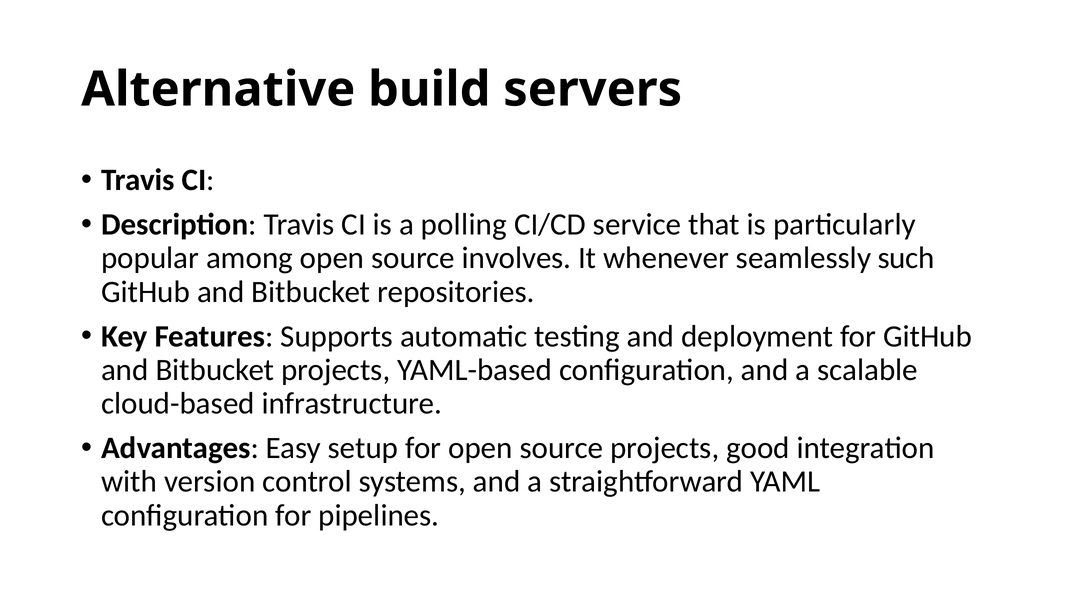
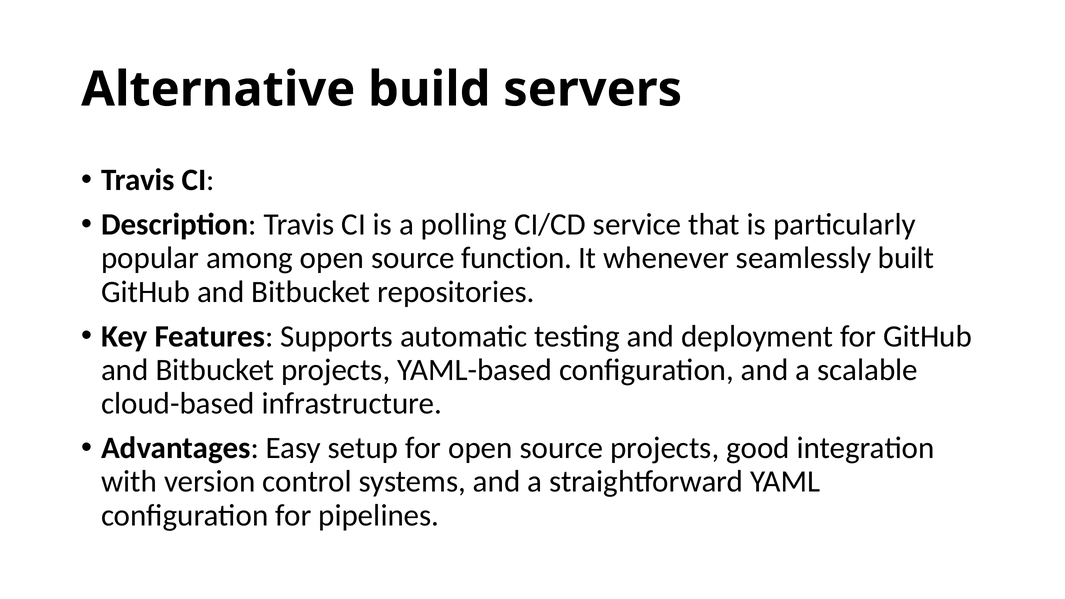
involves: involves -> function
such: such -> built
